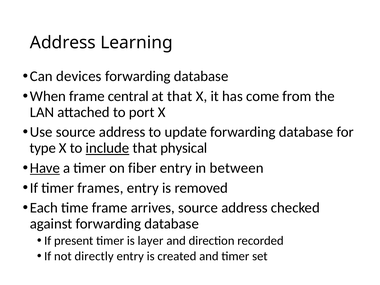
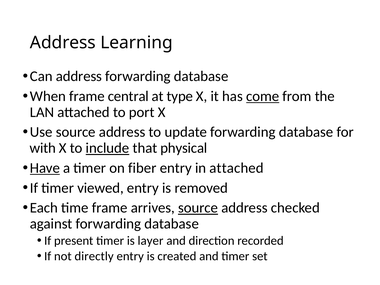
Can devices: devices -> address
at that: that -> type
come underline: none -> present
type: type -> with
in between: between -> attached
frames: frames -> viewed
source at (198, 208) underline: none -> present
